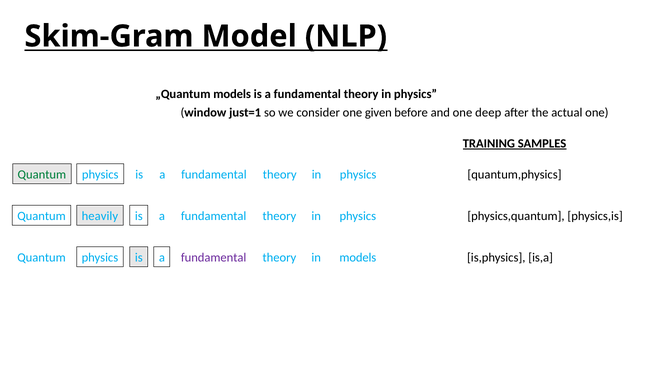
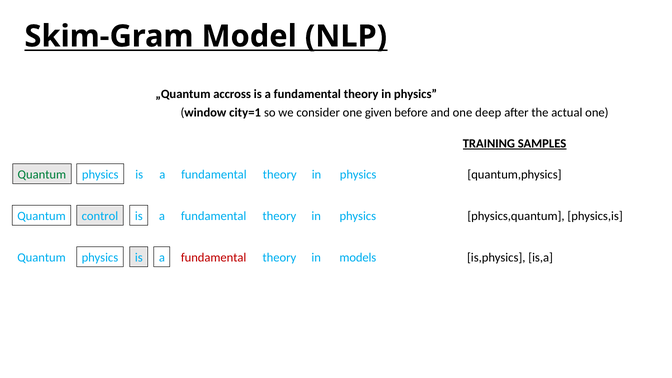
„Quantum models: models -> accross
just=1: just=1 -> city=1
heavily: heavily -> control
fundamental at (214, 258) colour: purple -> red
